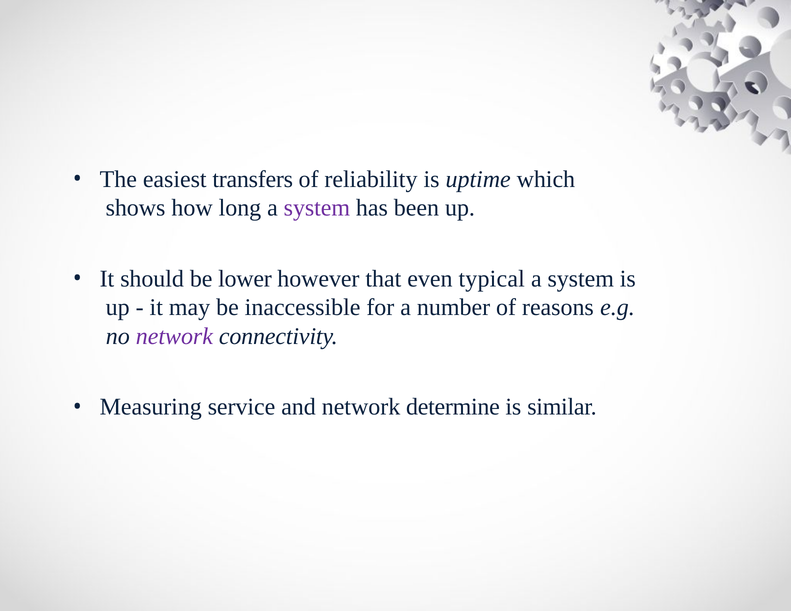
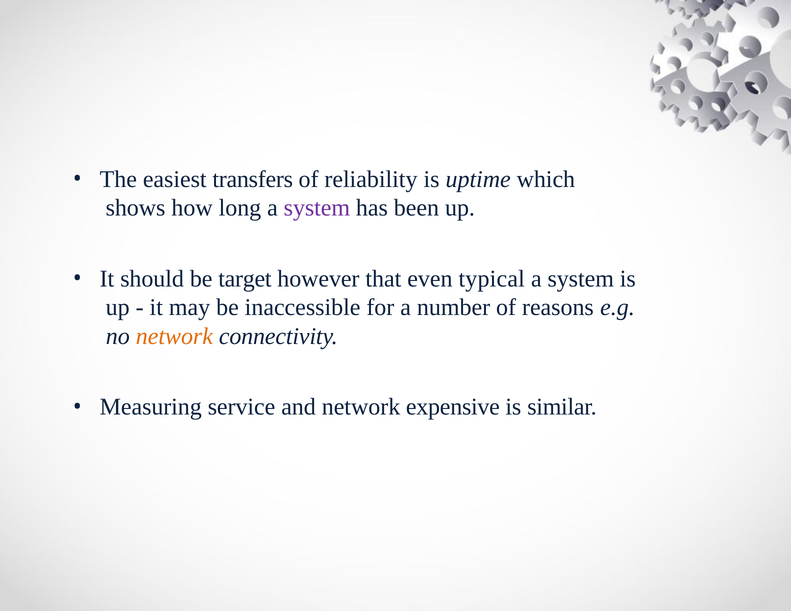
lower: lower -> target
network at (174, 336) colour: purple -> orange
determine: determine -> expensive
